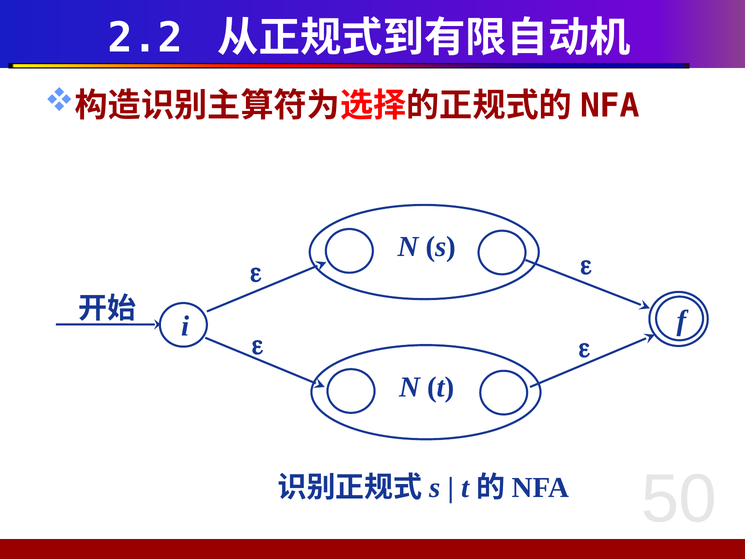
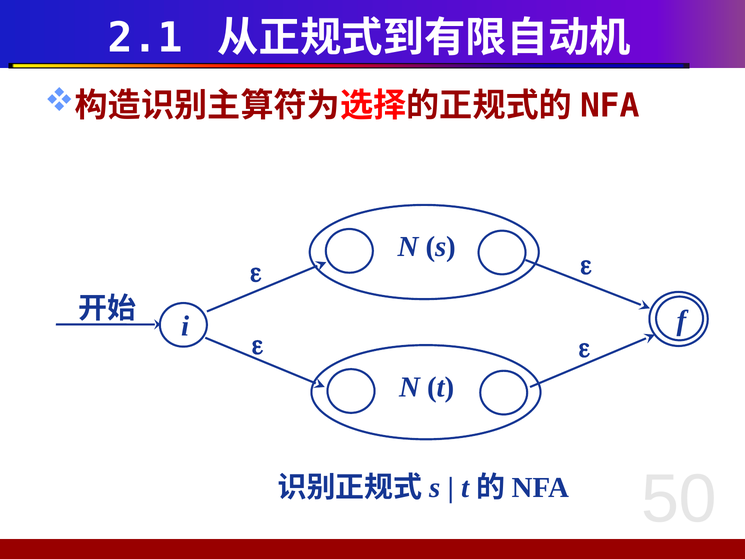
2.2: 2.2 -> 2.1
